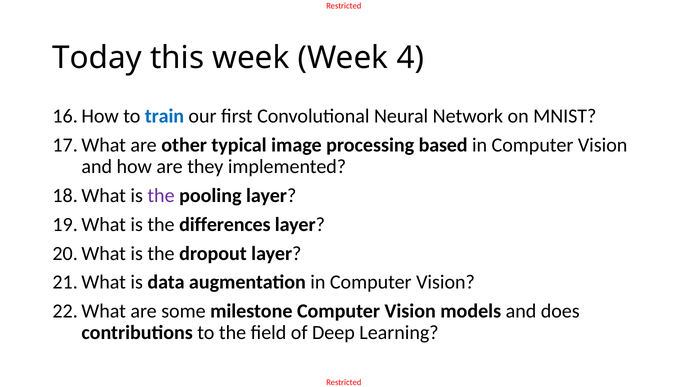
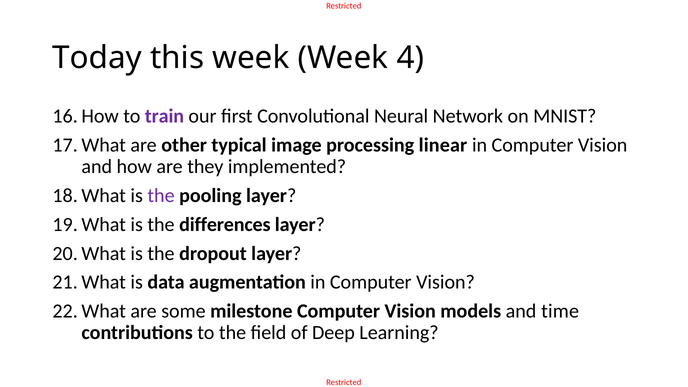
train colour: blue -> purple
based: based -> linear
does: does -> time
